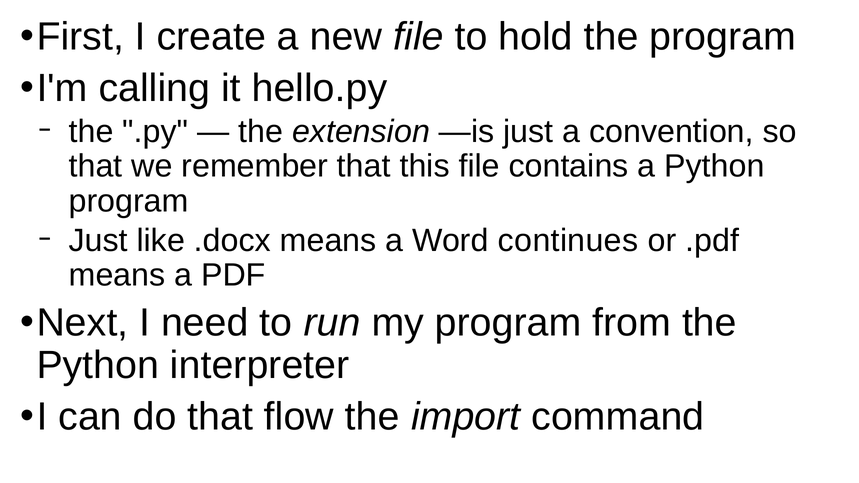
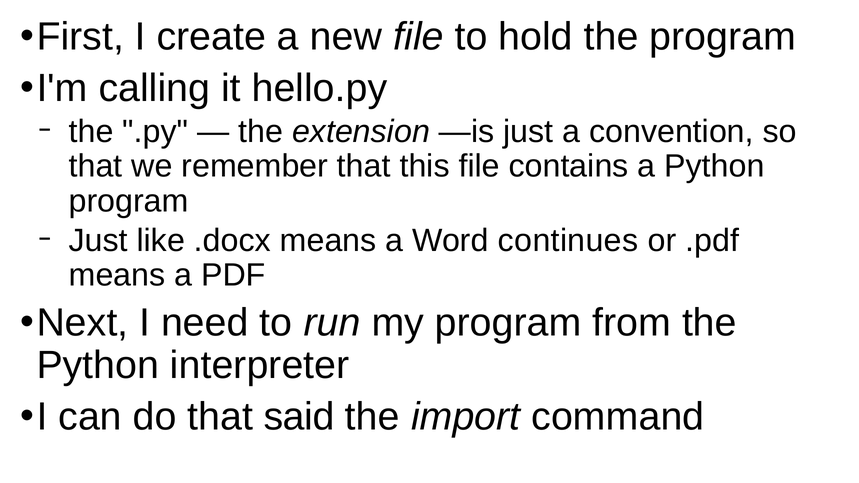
flow: flow -> said
